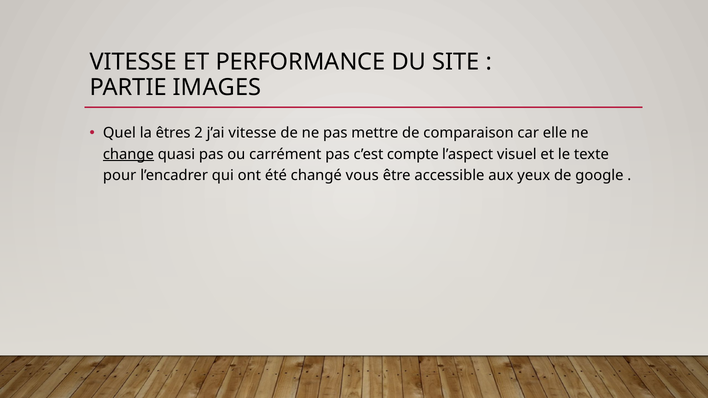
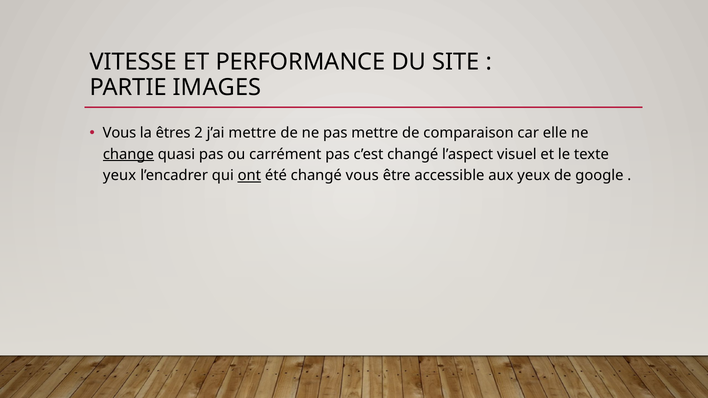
Quel at (119, 133): Quel -> Vous
j’ai vitesse: vitesse -> mettre
c’est compte: compte -> changé
pour at (120, 176): pour -> yeux
ont underline: none -> present
